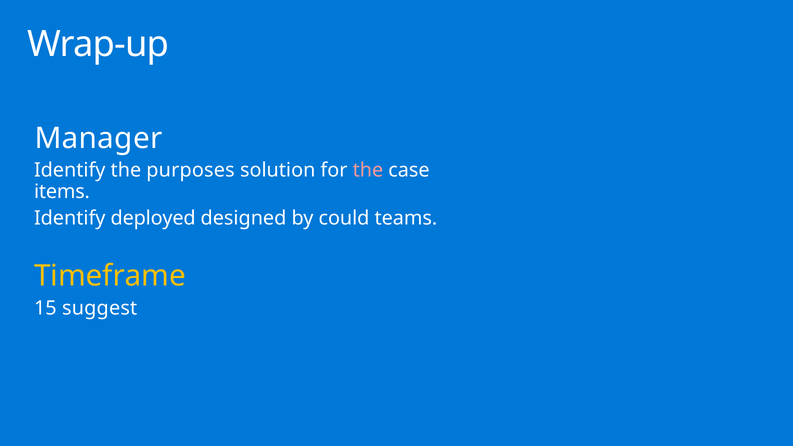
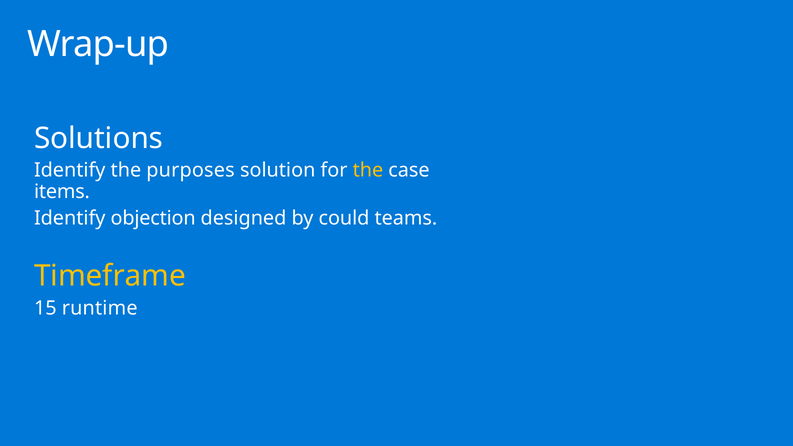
Manager: Manager -> Solutions
the at (368, 170) colour: pink -> yellow
deployed: deployed -> objection
suggest: suggest -> runtime
